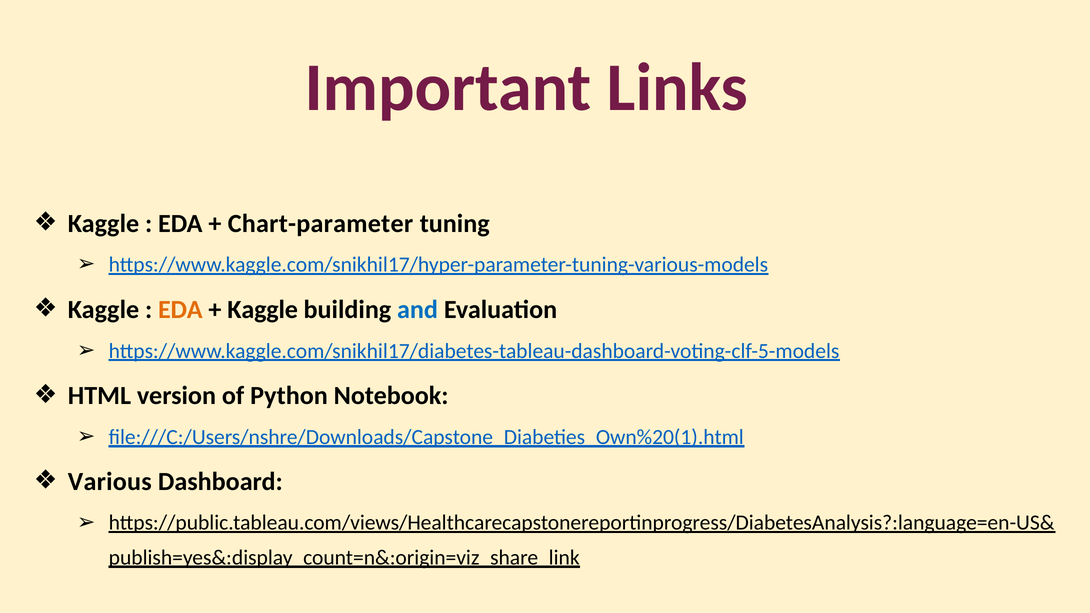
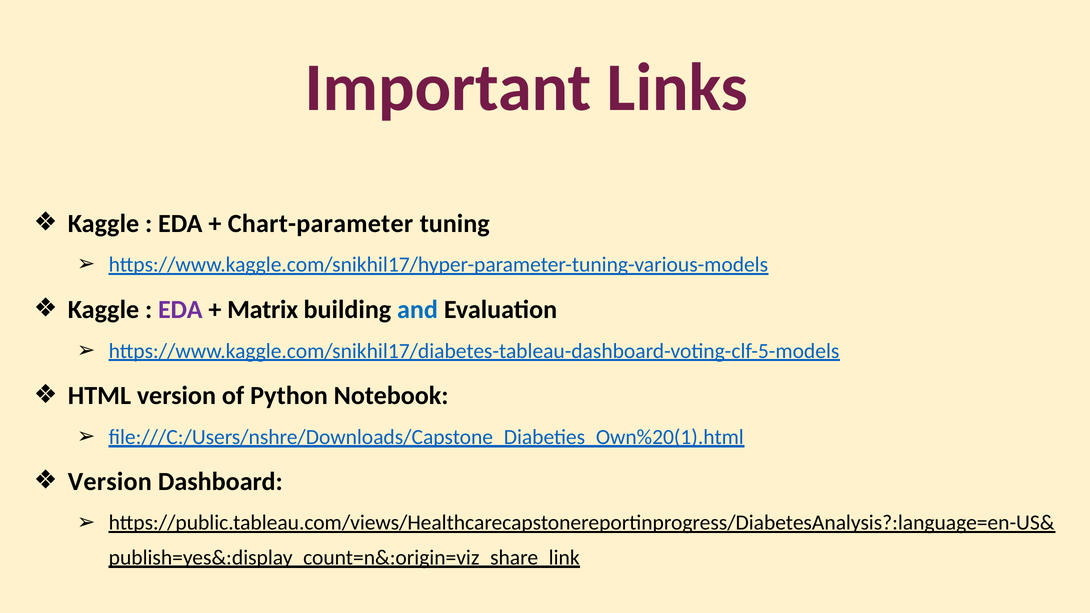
EDA at (180, 310) colour: orange -> purple
Kaggle at (263, 310): Kaggle -> Matrix
Various at (110, 482): Various -> Version
